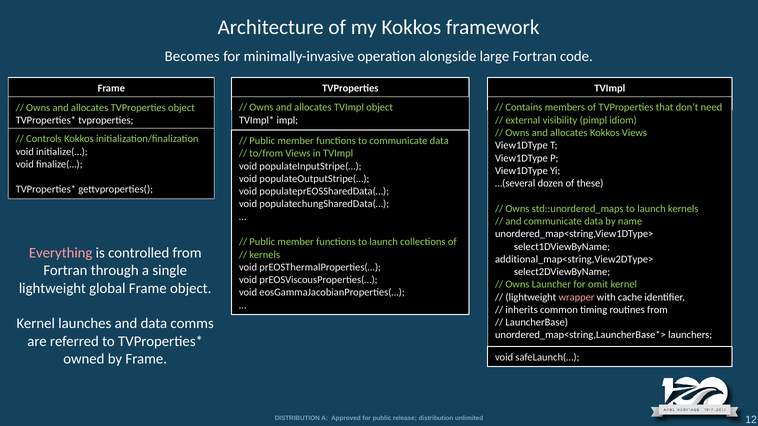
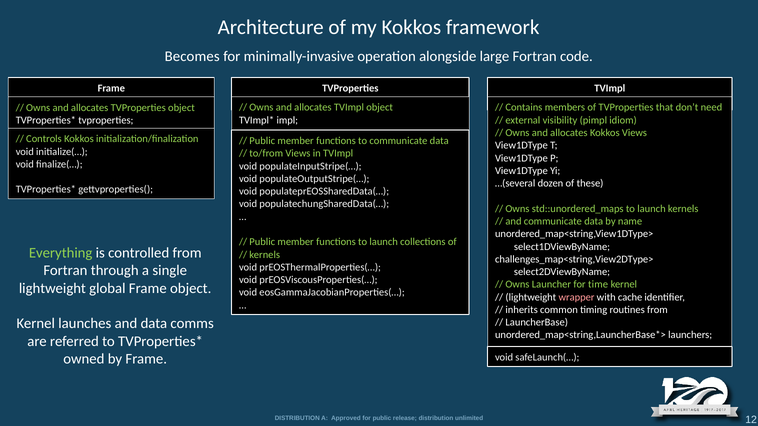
Everything colour: pink -> light green
additional_map<string,View2DType>: additional_map<string,View2DType> -> challenges_map<string,View2DType>
omit: omit -> time
